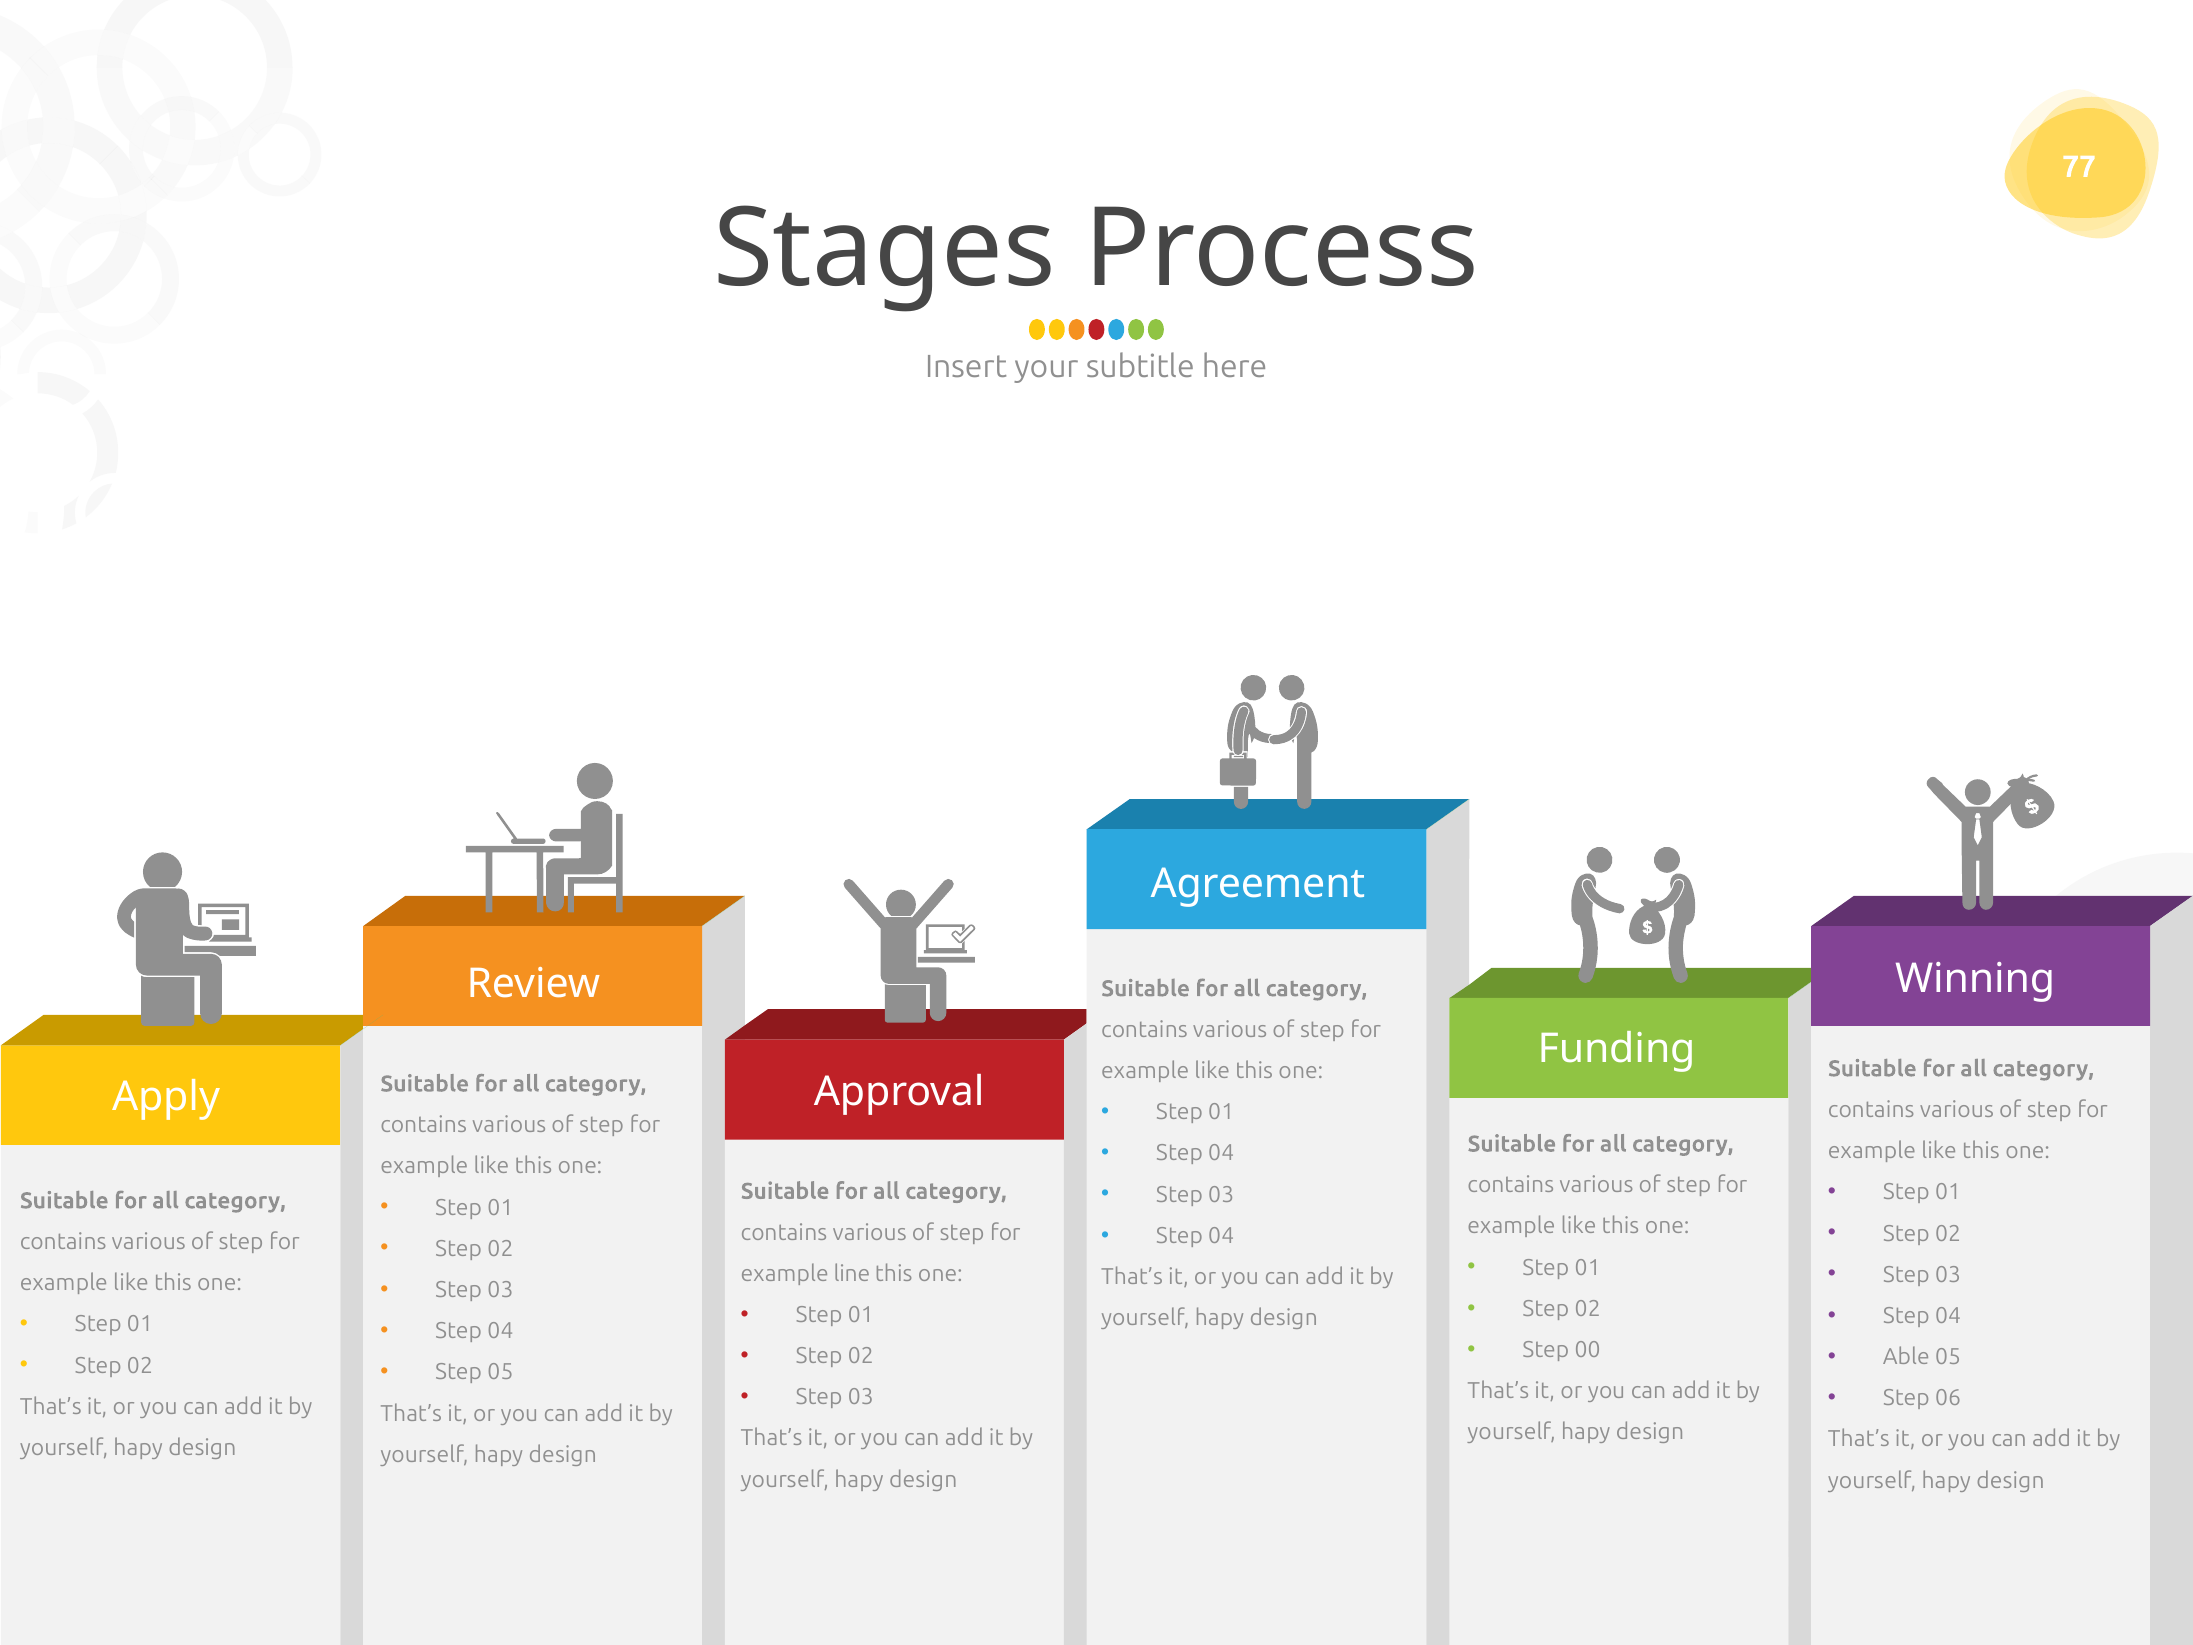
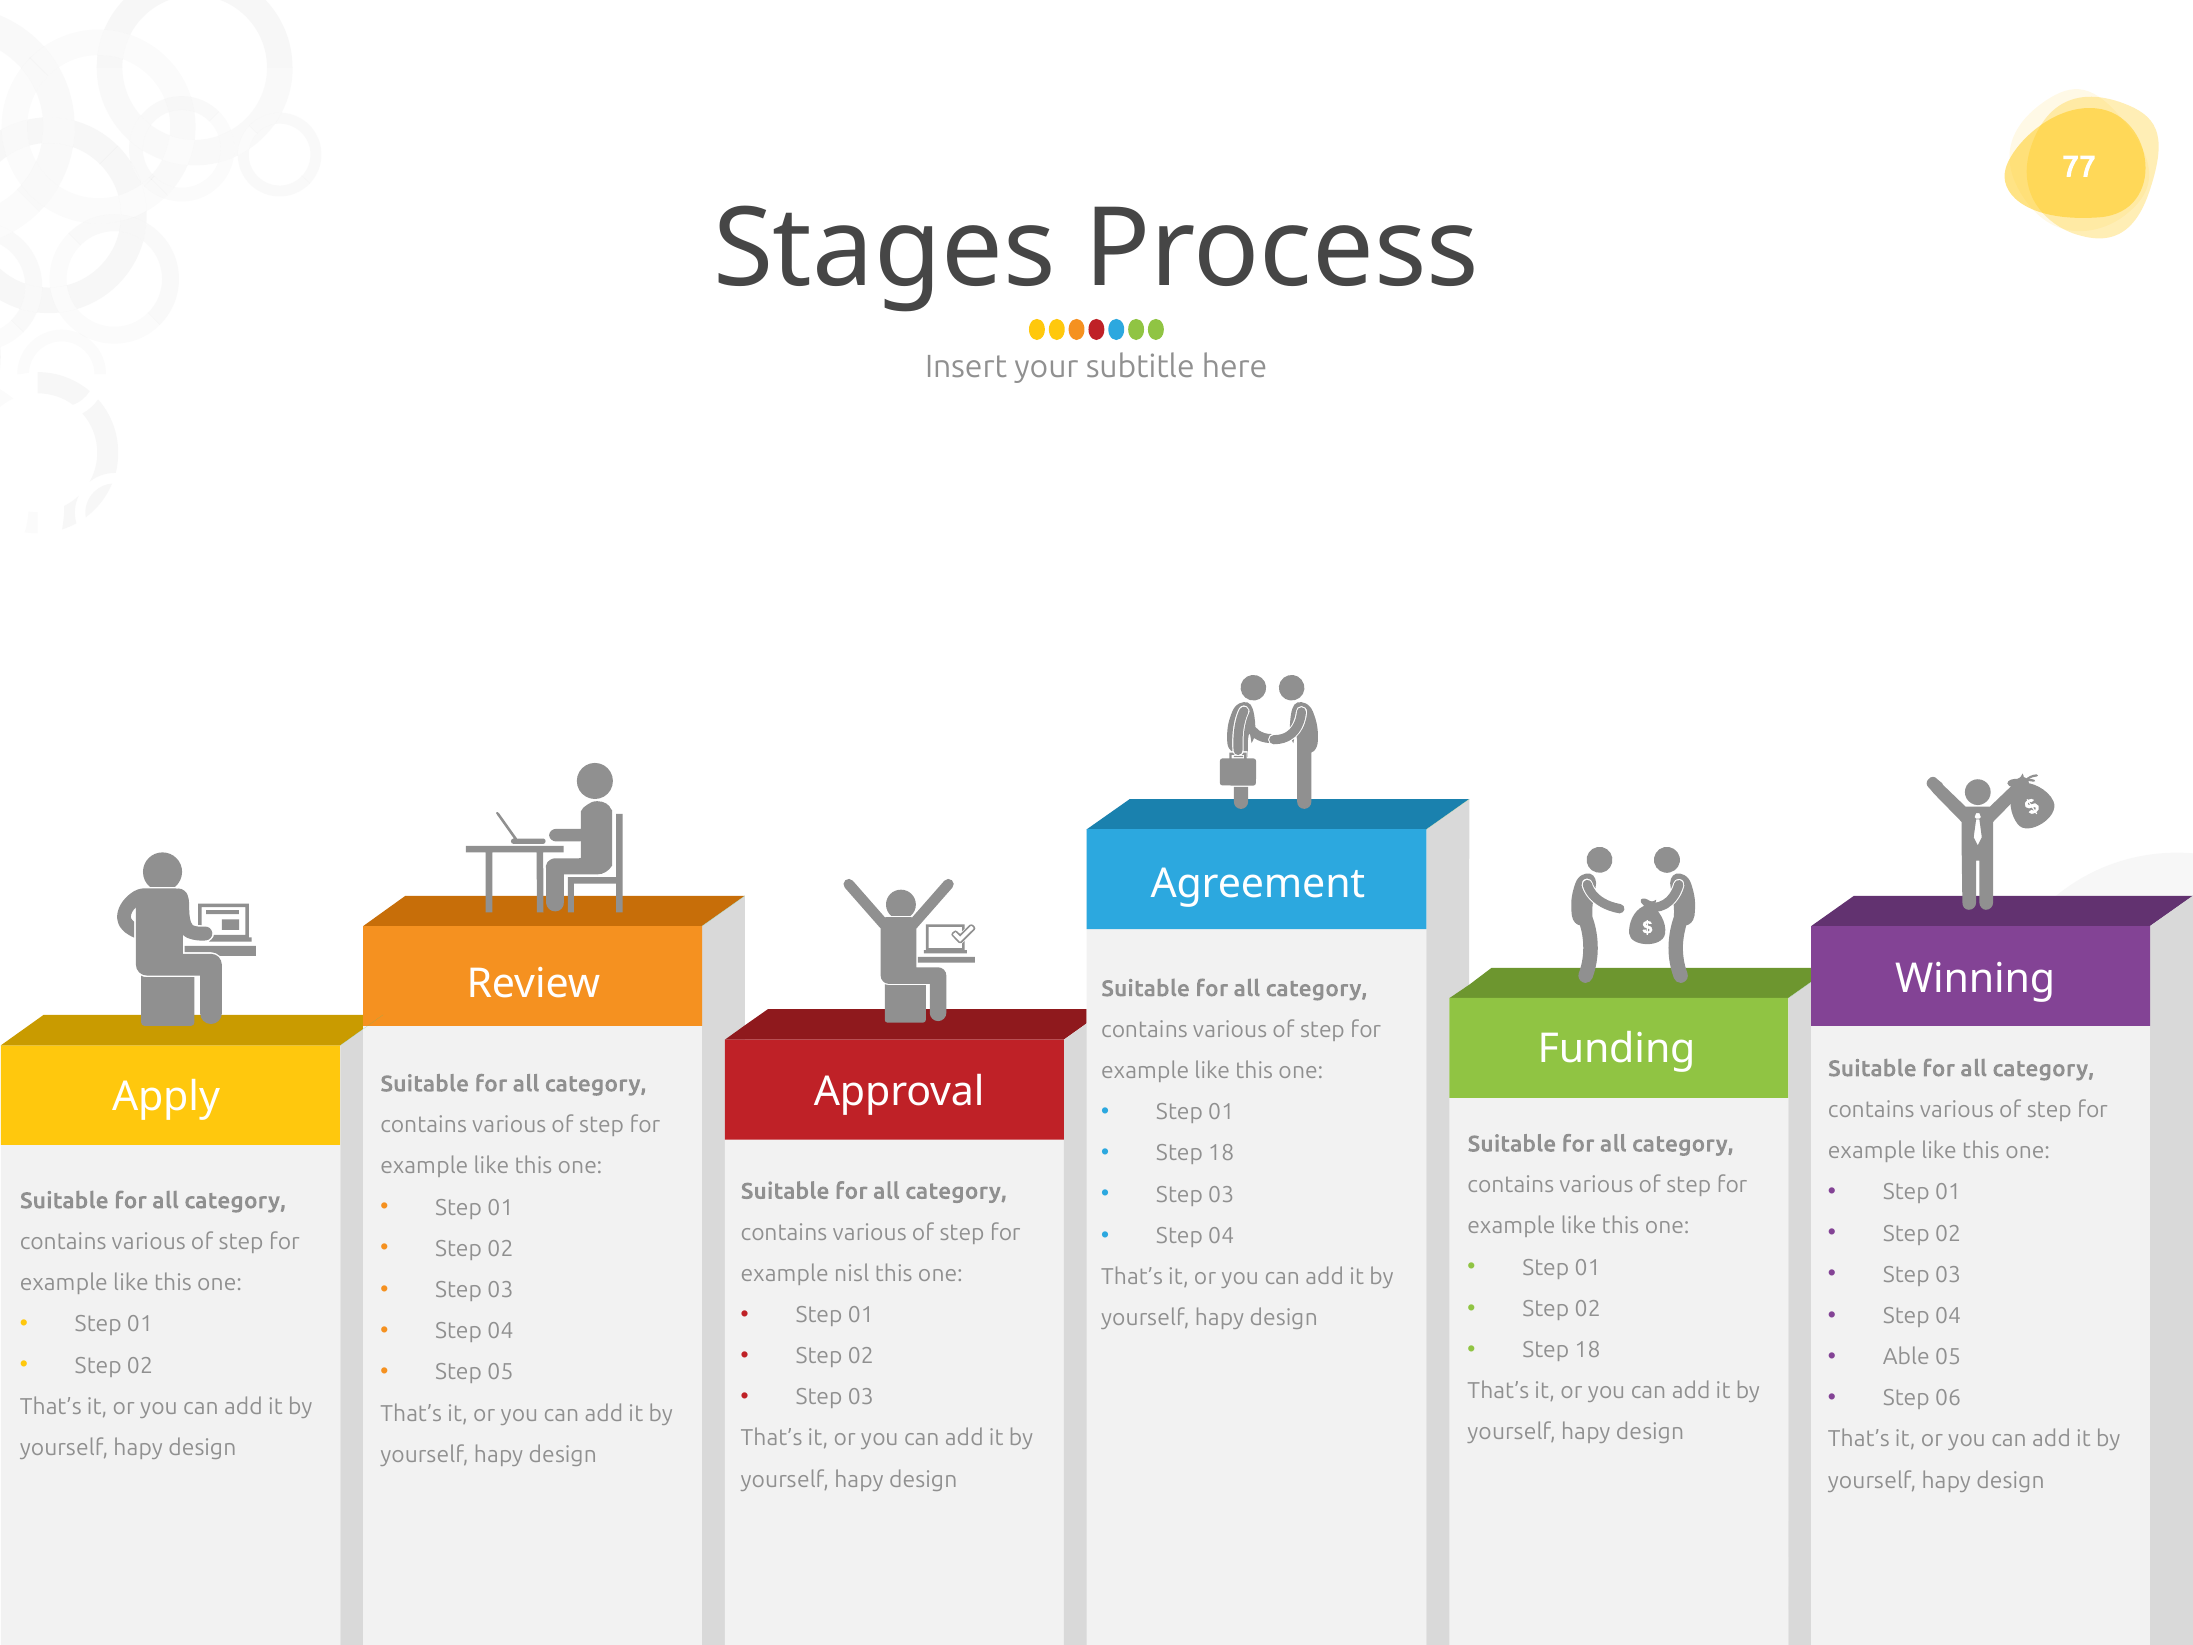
04 at (1221, 1153): 04 -> 18
line: line -> nisl
00 at (1588, 1350): 00 -> 18
